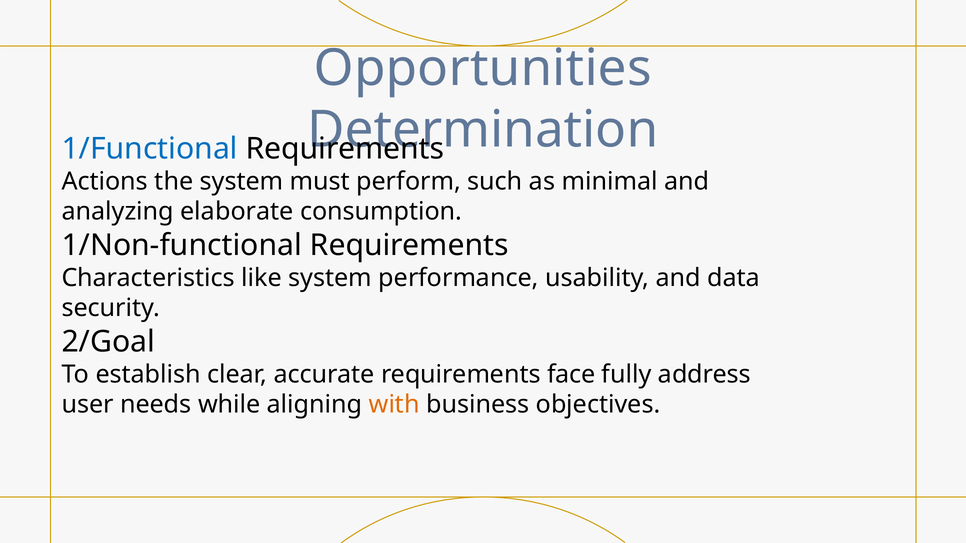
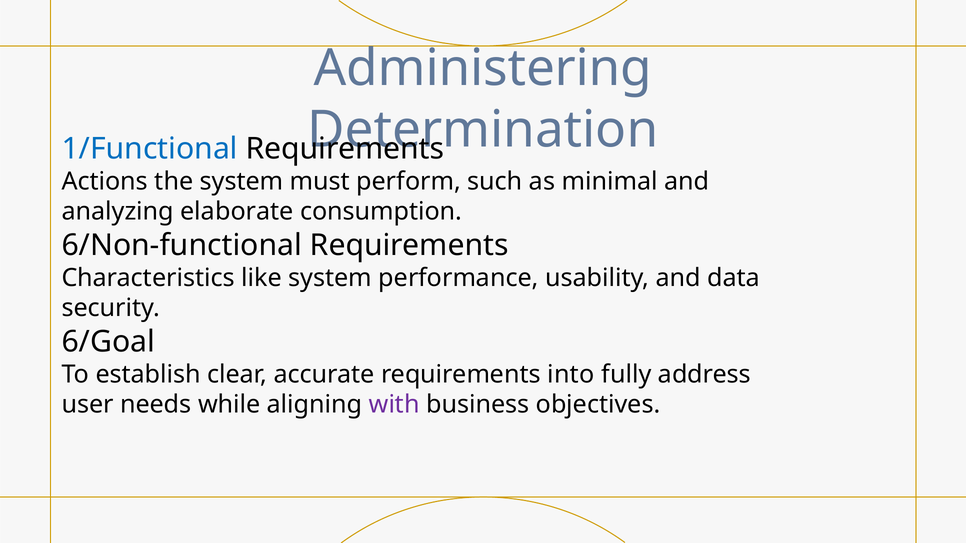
Opportunities: Opportunities -> Administering
1/Non-functional: 1/Non-functional -> 6/Non-functional
2/Goal: 2/Goal -> 6/Goal
face: face -> into
with colour: orange -> purple
